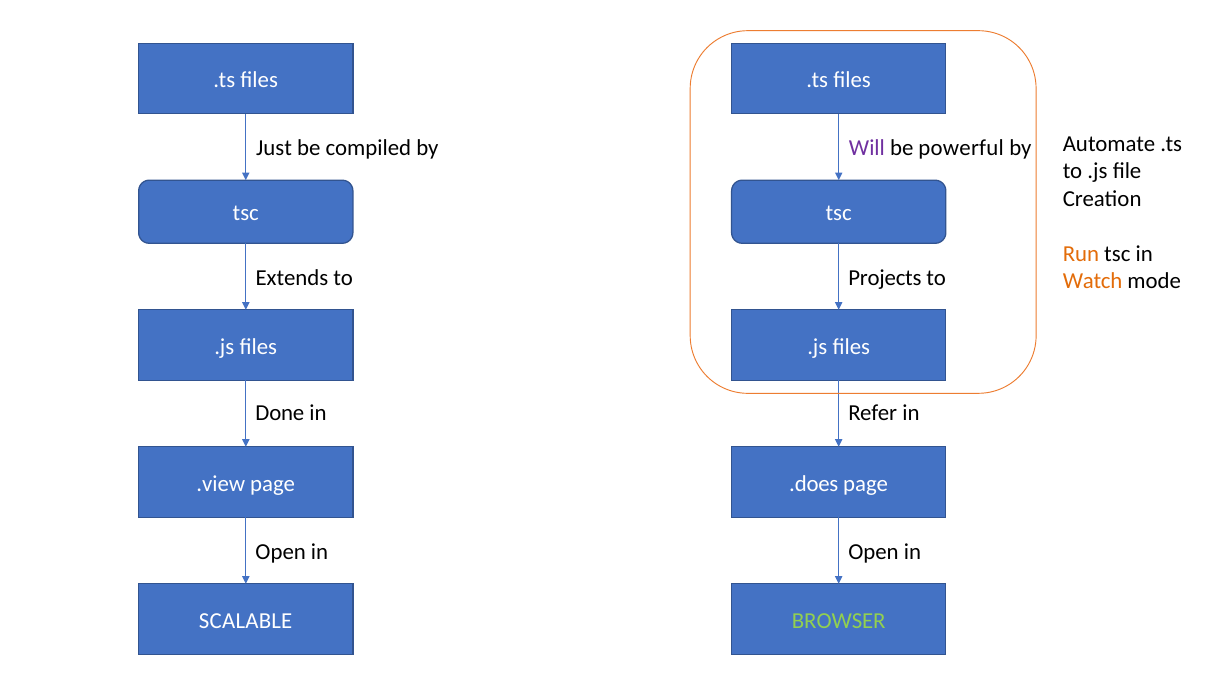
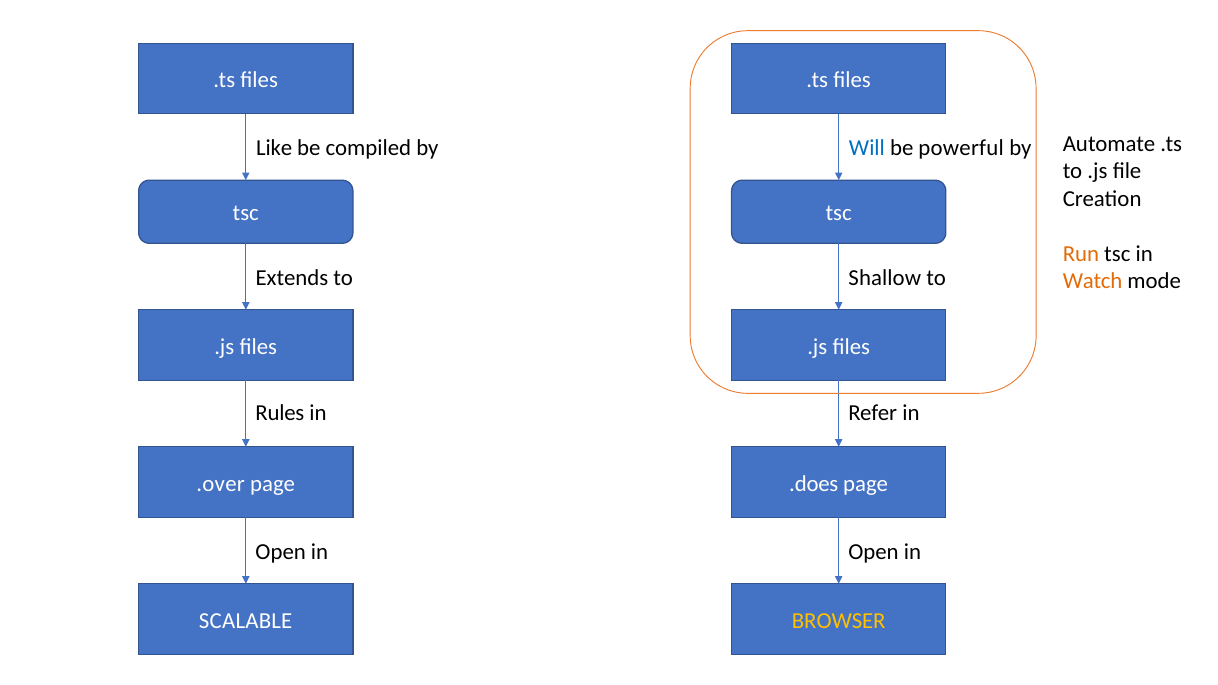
Just: Just -> Like
Will colour: purple -> blue
Projects: Projects -> Shallow
Done: Done -> Rules
.view: .view -> .over
BROWSER colour: light green -> yellow
